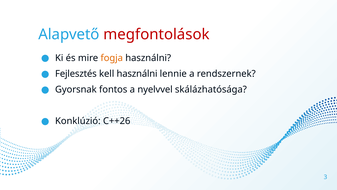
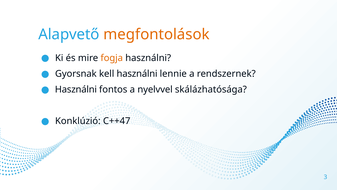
megfontolások colour: red -> orange
Fejlesztés: Fejlesztés -> Gyorsnak
Gyorsnak at (76, 89): Gyorsnak -> Használni
C++26: C++26 -> C++47
